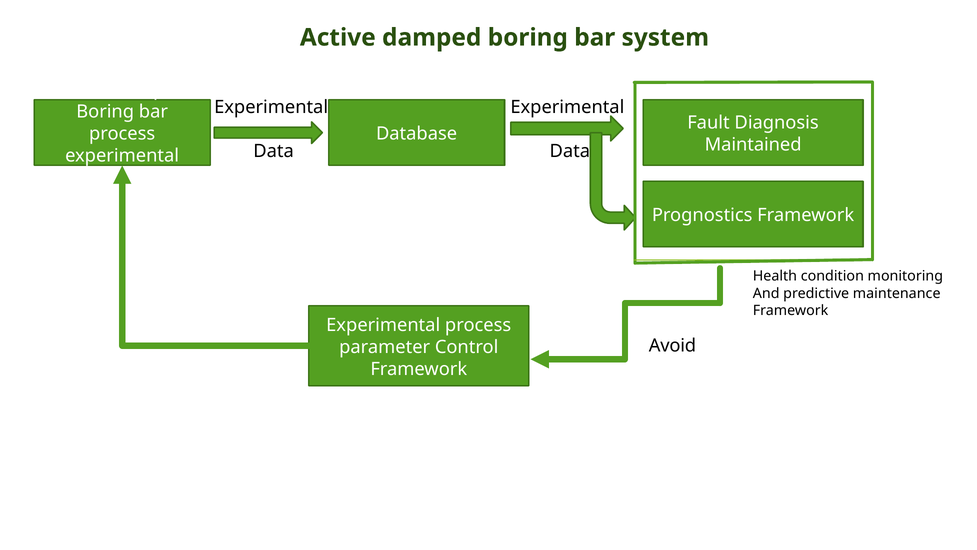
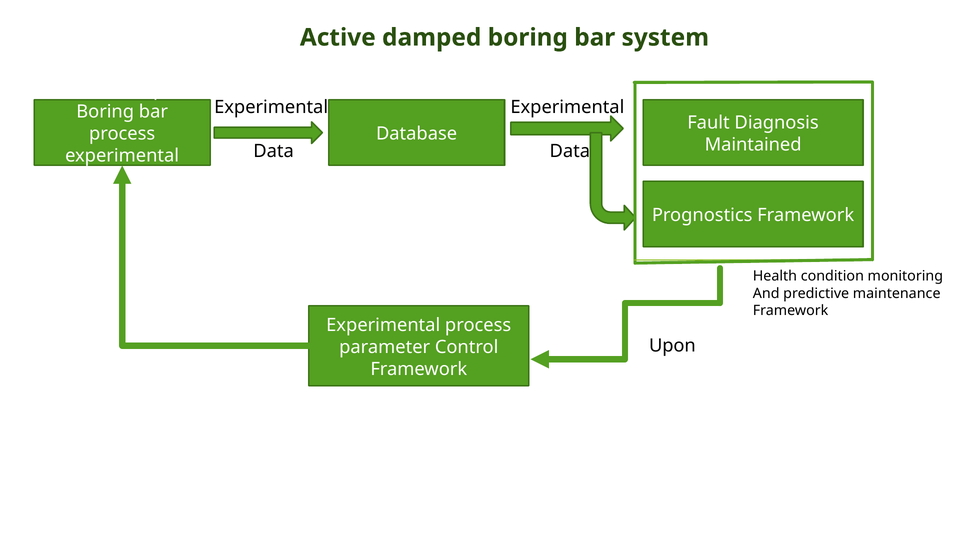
Avoid: Avoid -> Upon
